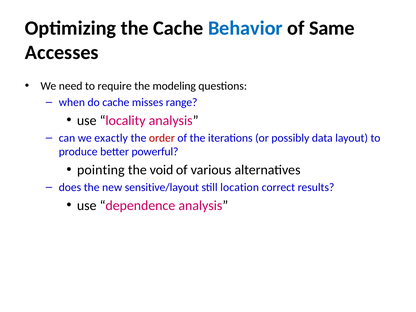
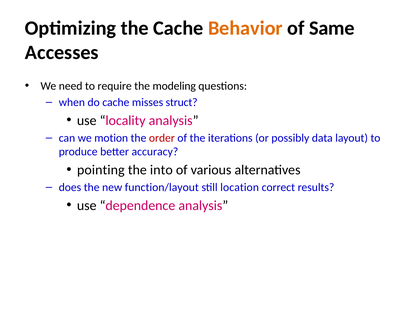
Behavior colour: blue -> orange
range: range -> struct
exactly: exactly -> motion
powerful: powerful -> accuracy
void: void -> into
sensitive/layout: sensitive/layout -> function/layout
